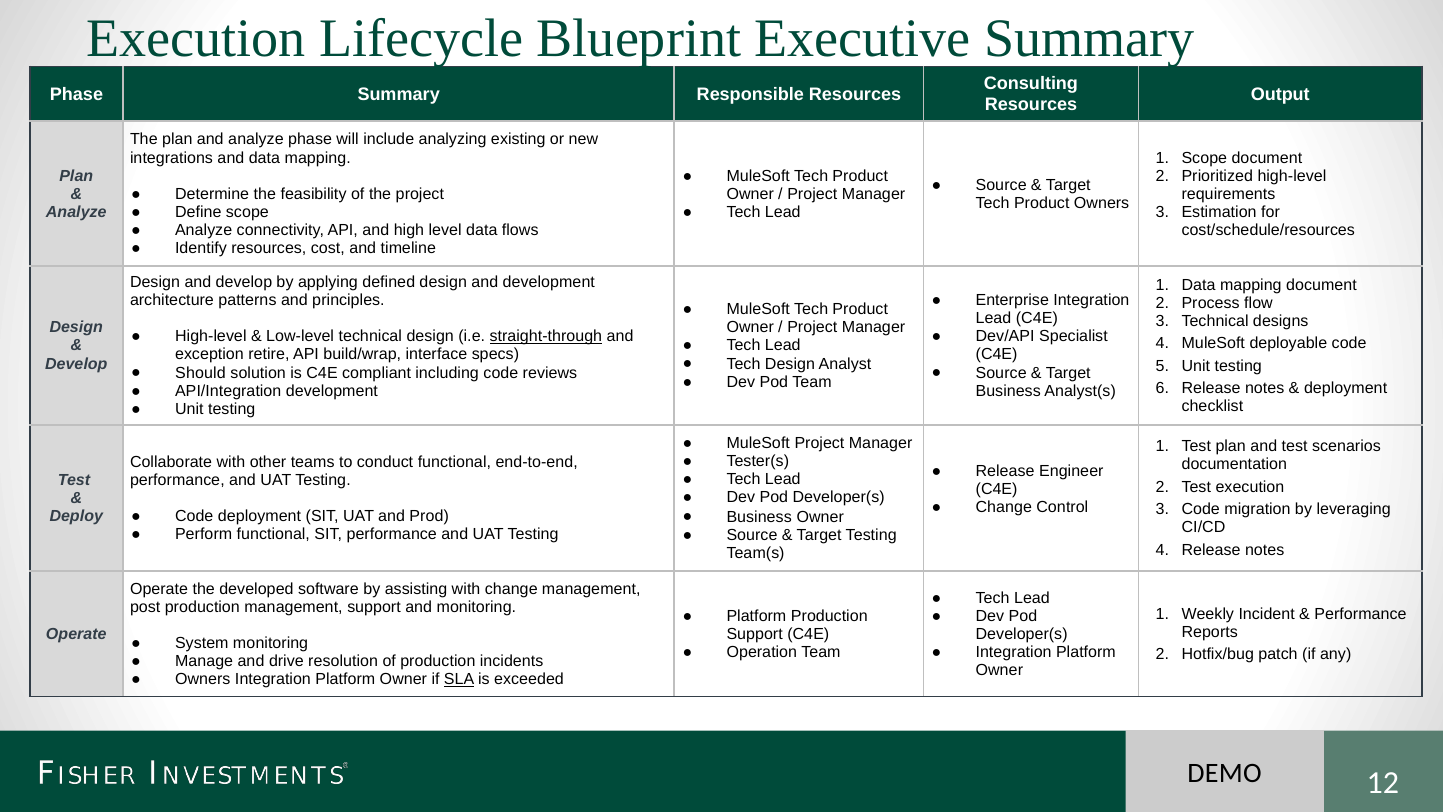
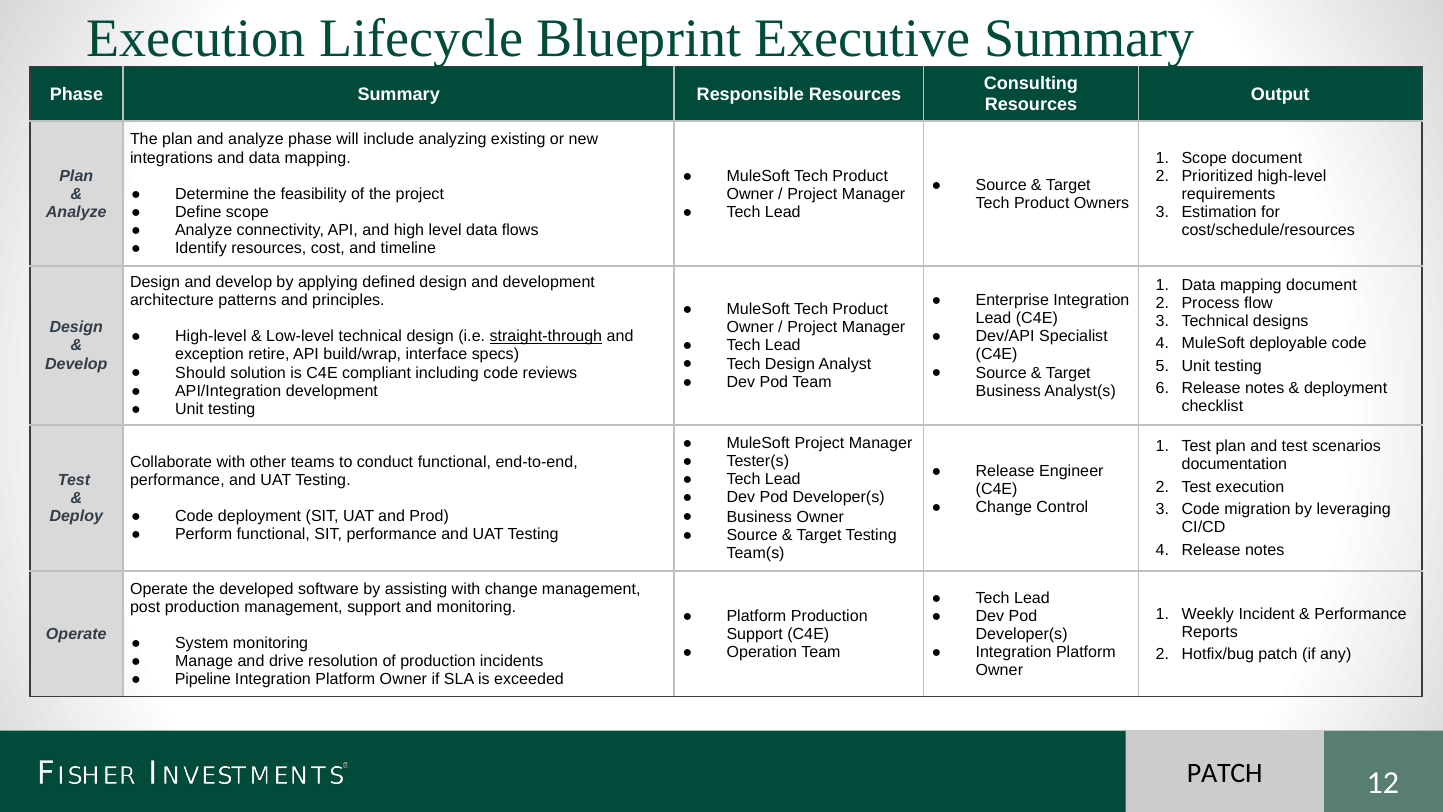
Owners at (203, 679): Owners -> Pipeline
SLA underline: present -> none
DEMO at (1225, 773): DEMO -> PATCH
